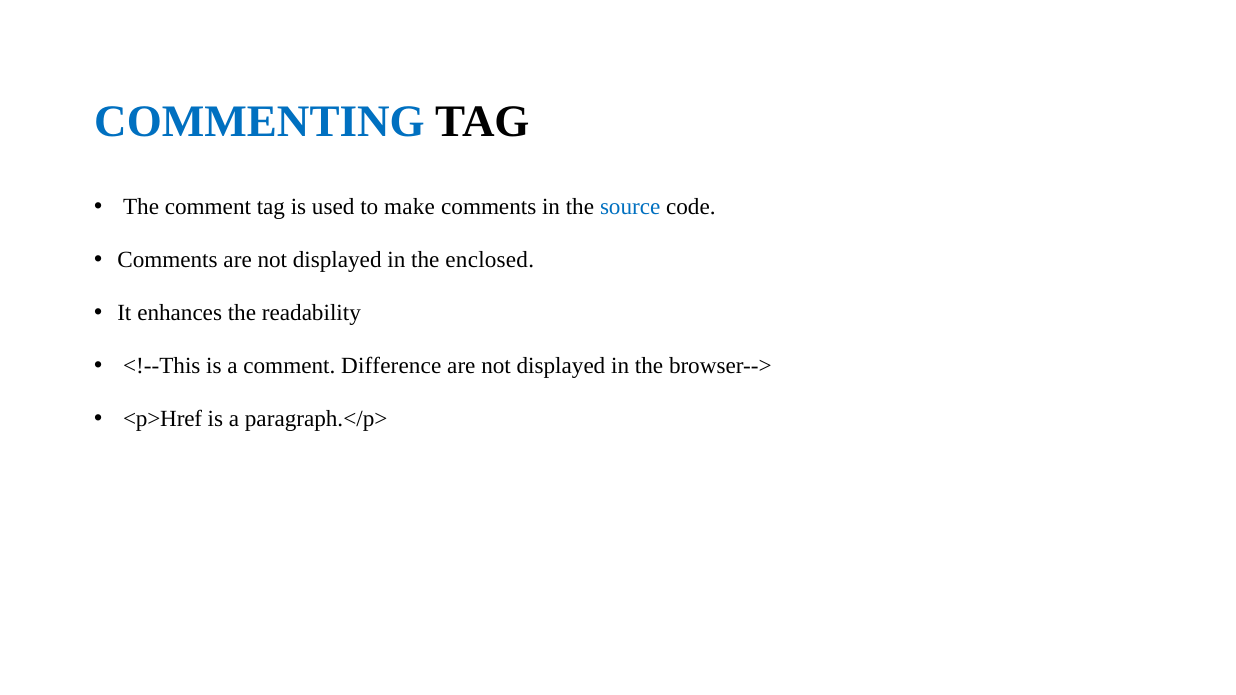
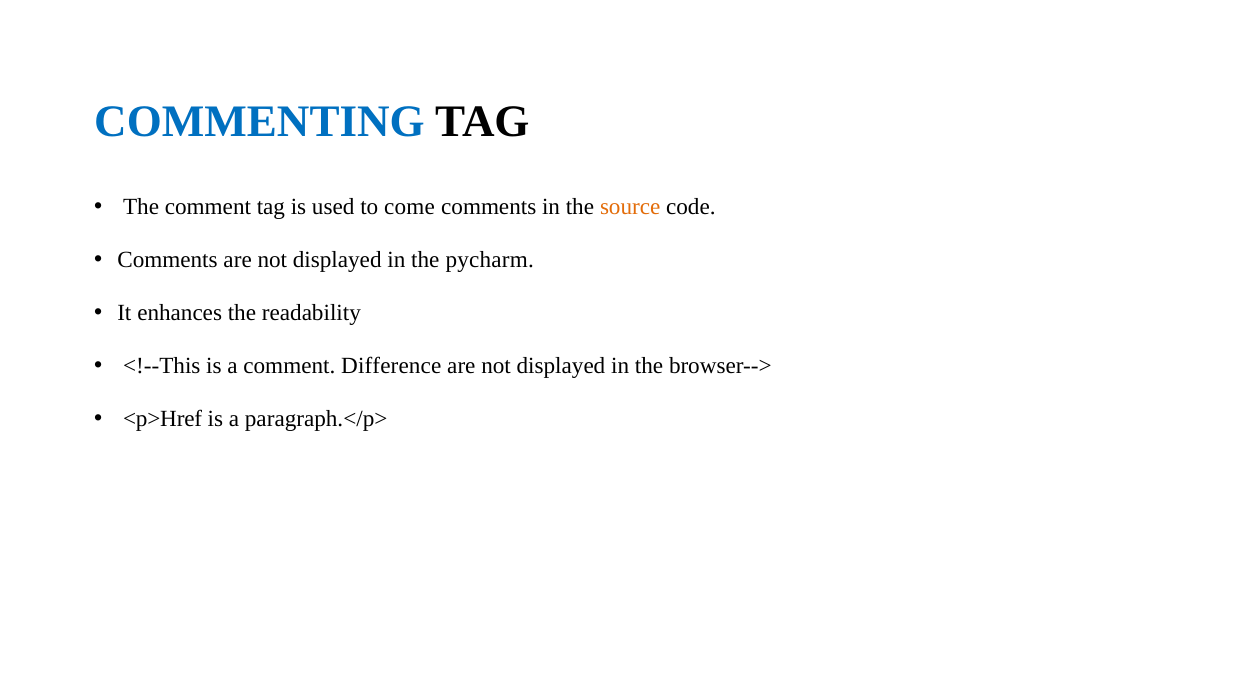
make: make -> come
source colour: blue -> orange
enclosed: enclosed -> pycharm
